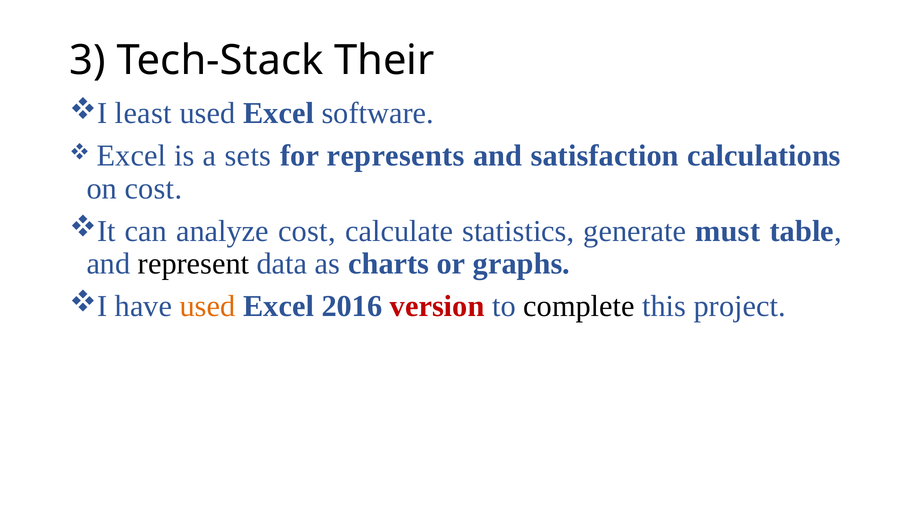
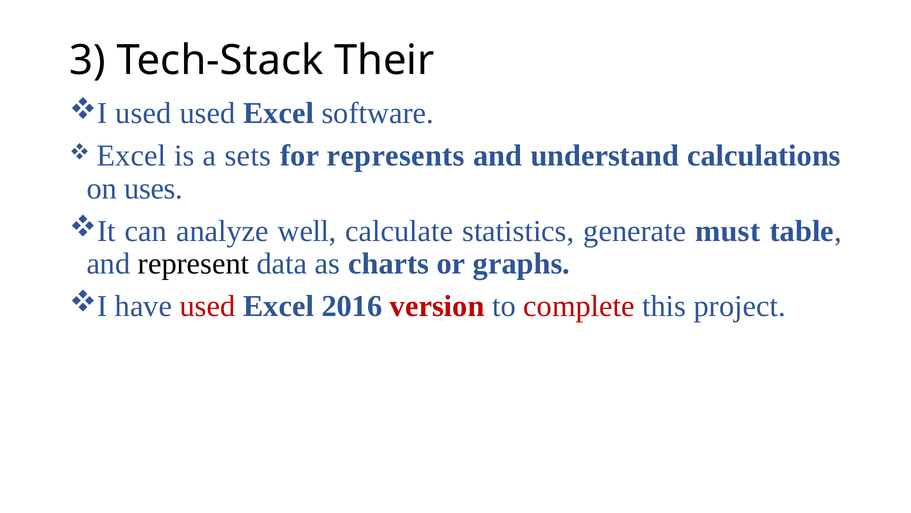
least at (143, 113): least -> used
satisfaction: satisfaction -> understand
on cost: cost -> uses
analyze cost: cost -> well
used at (208, 306) colour: orange -> red
complete colour: black -> red
